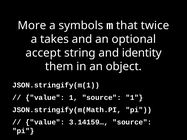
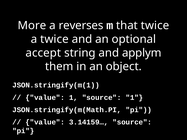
symbols: symbols -> reverses
a takes: takes -> twice
identity: identity -> applym
